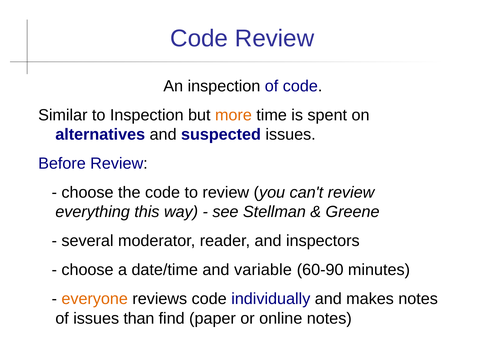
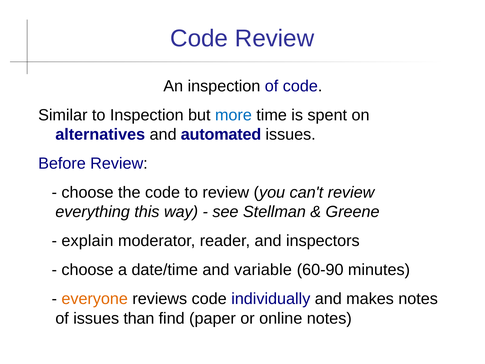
more colour: orange -> blue
suspected: suspected -> automated
several: several -> explain
